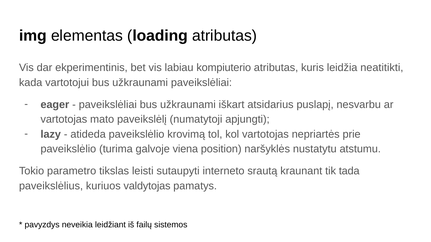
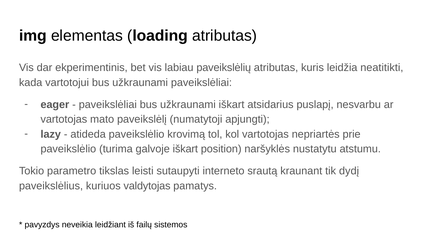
kompiuterio: kompiuterio -> paveikslėlių
galvoje viena: viena -> iškart
tada: tada -> dydį
